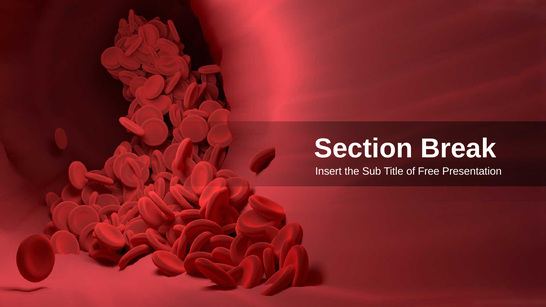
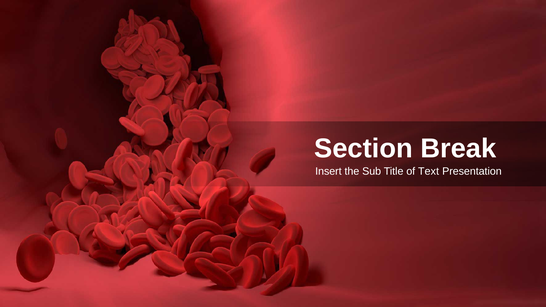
Free: Free -> Text
